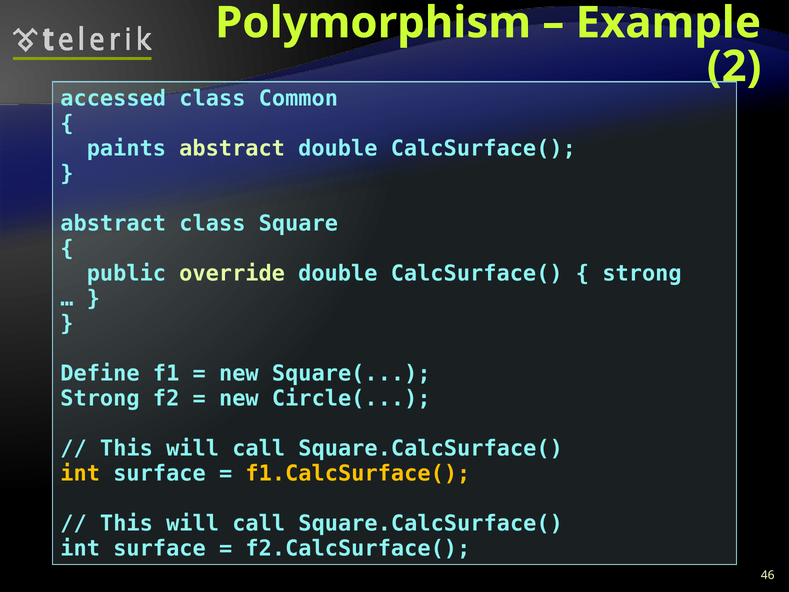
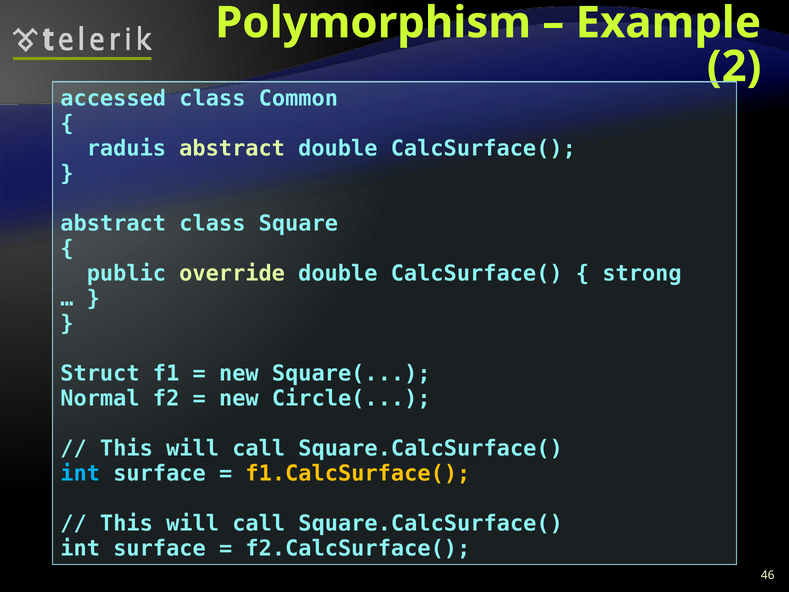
paints: paints -> raduis
Define: Define -> Struct
Strong at (100, 398): Strong -> Normal
int at (80, 473) colour: yellow -> light blue
